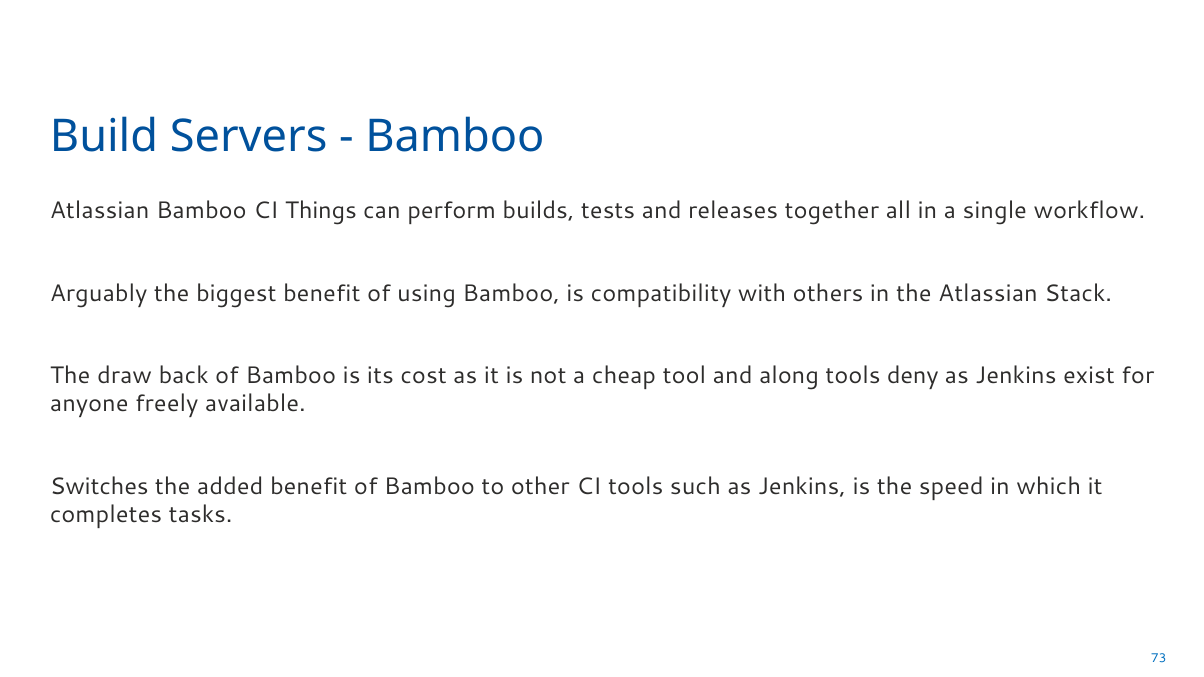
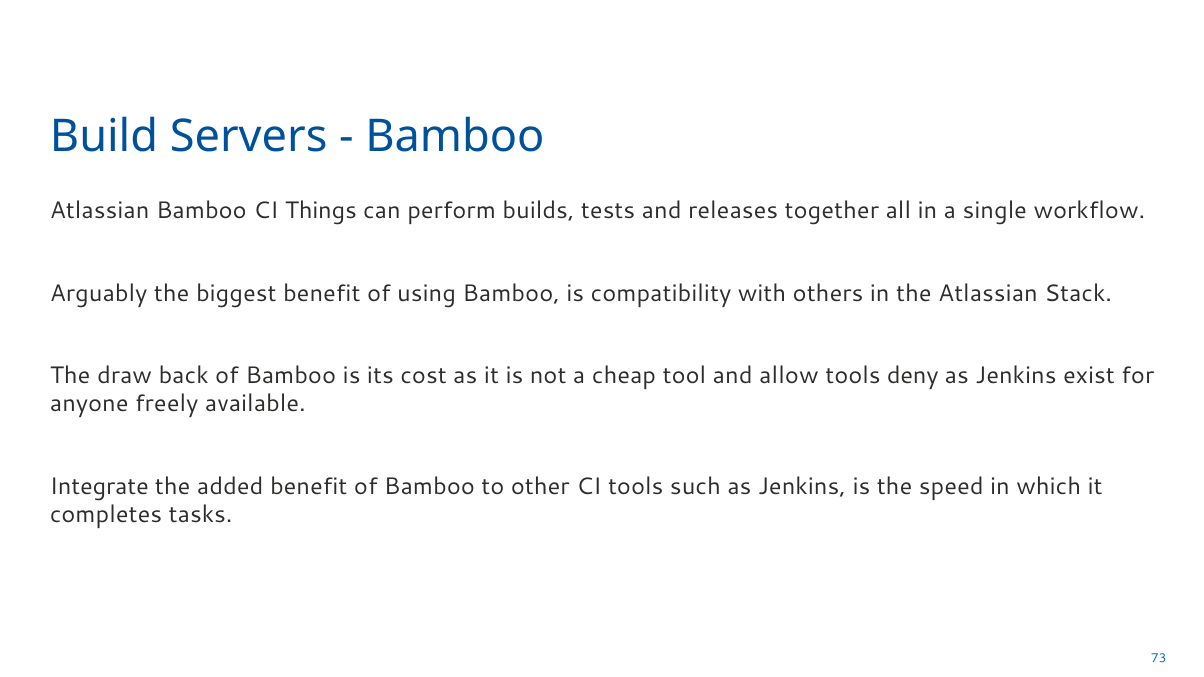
along: along -> allow
Switches: Switches -> Integrate
